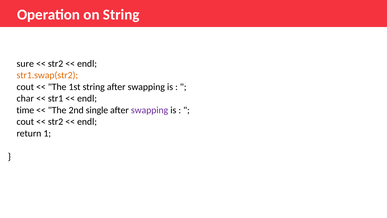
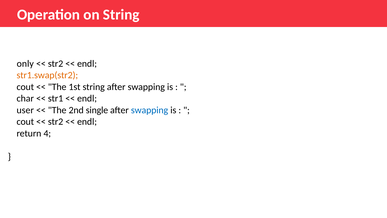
sure: sure -> only
time: time -> user
swapping at (150, 110) colour: purple -> blue
1: 1 -> 4
